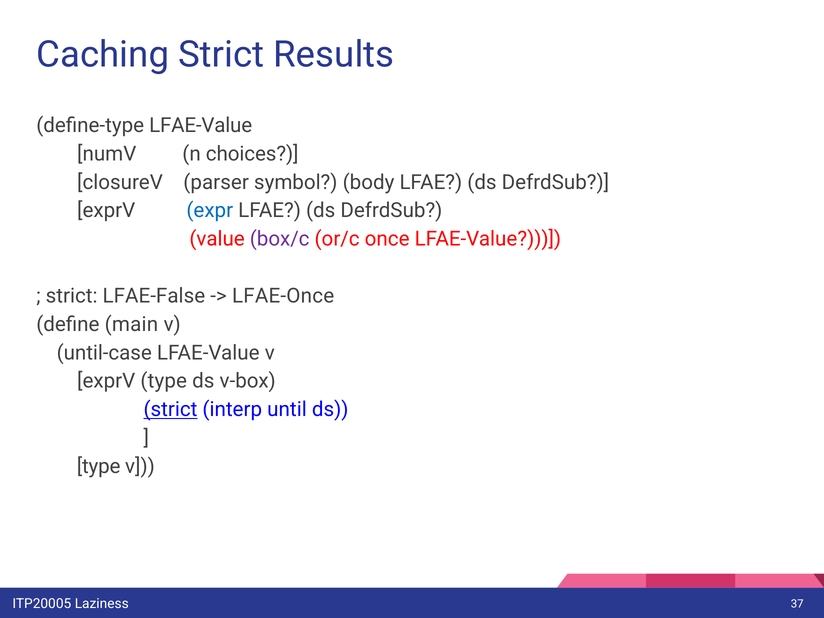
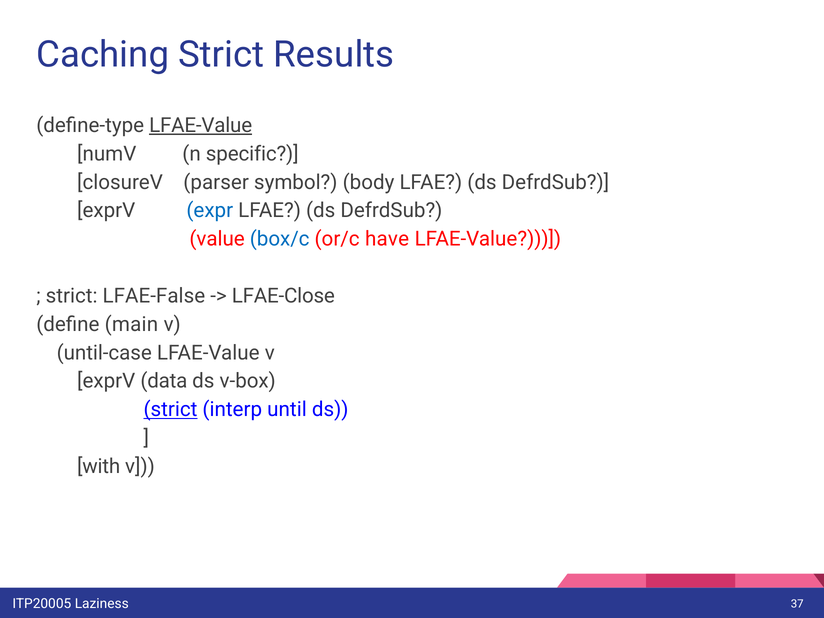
LFAE-Value at (201, 125) underline: none -> present
choices: choices -> specific
box/c colour: purple -> blue
once: once -> have
LFAE-Once: LFAE-Once -> LFAE-Close
exprV type: type -> data
type at (99, 466): type -> with
